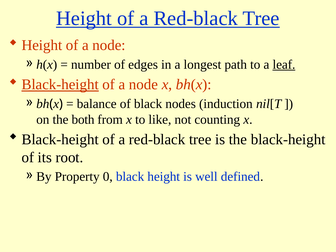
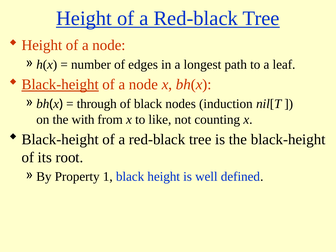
leaf underline: present -> none
balance: balance -> through
both: both -> with
0: 0 -> 1
